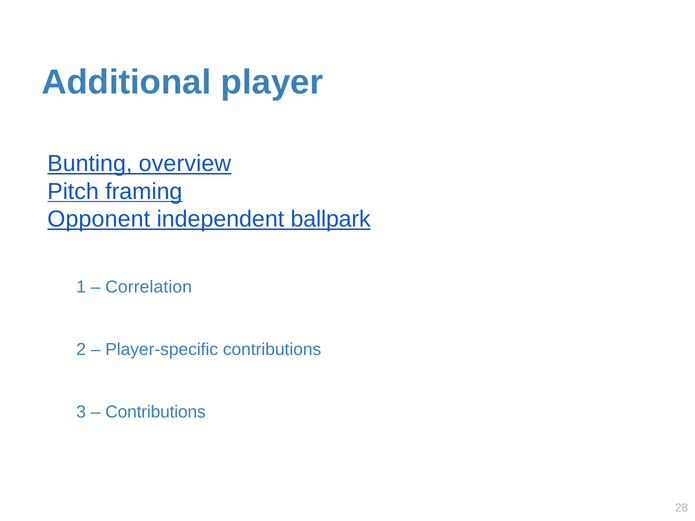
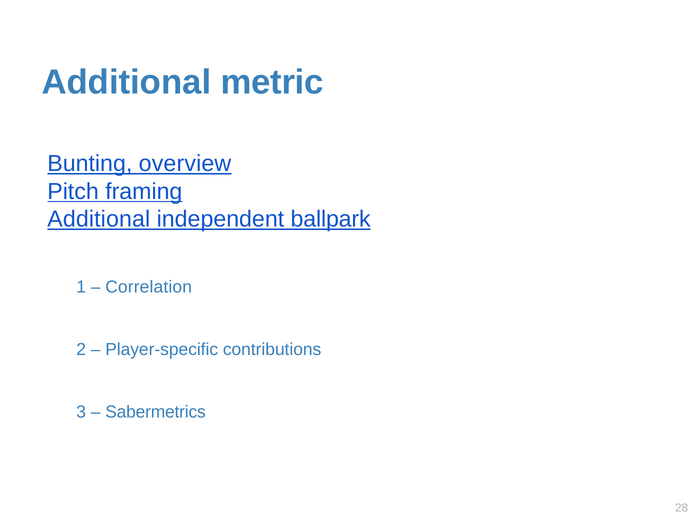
player: player -> metric
Opponent at (99, 219): Opponent -> Additional
Contributions at (156, 412): Contributions -> Sabermetrics
